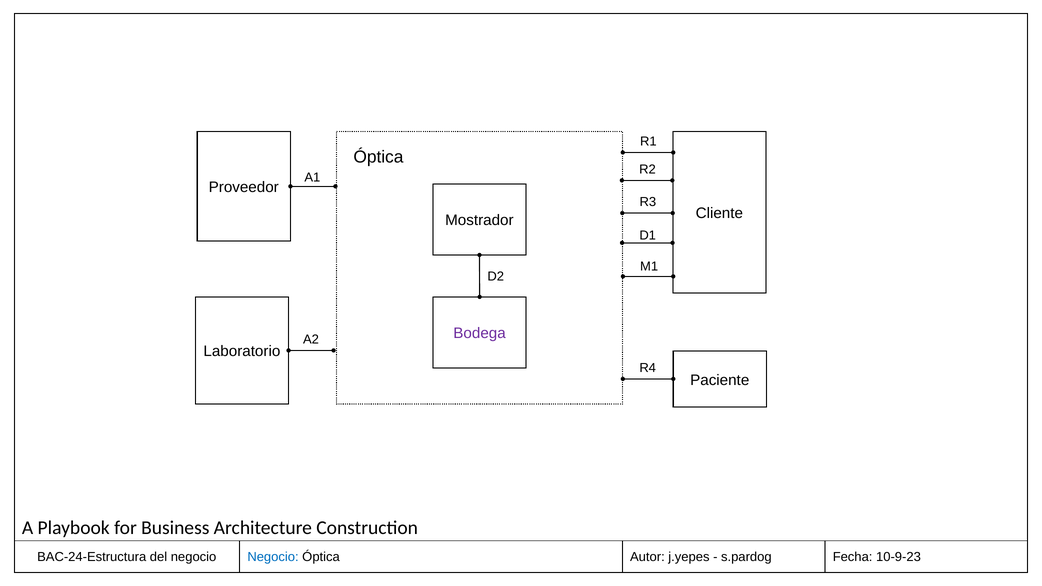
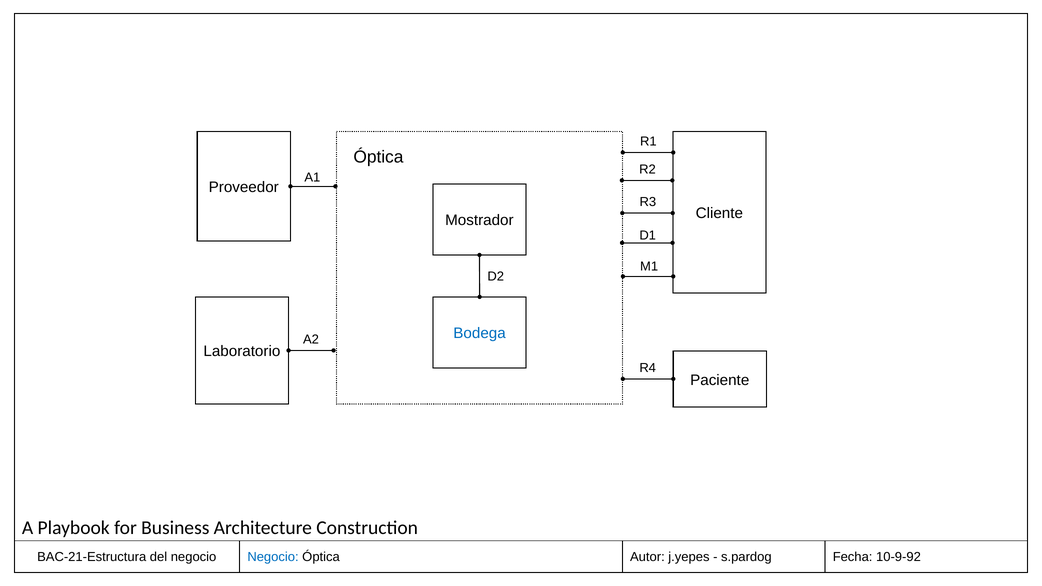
Bodega colour: purple -> blue
BAC-24-Estructura: BAC-24-Estructura -> BAC-21-Estructura
10-9-23: 10-9-23 -> 10-9-92
